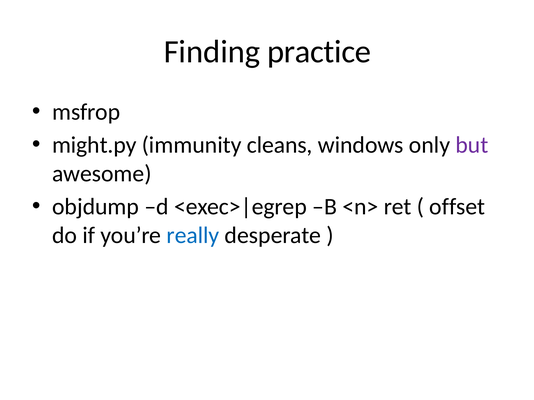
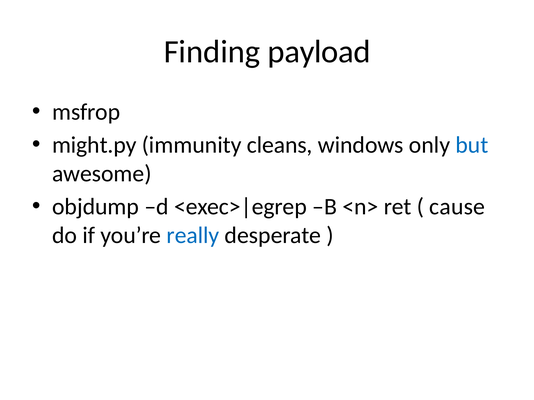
practice: practice -> payload
but colour: purple -> blue
offset: offset -> cause
